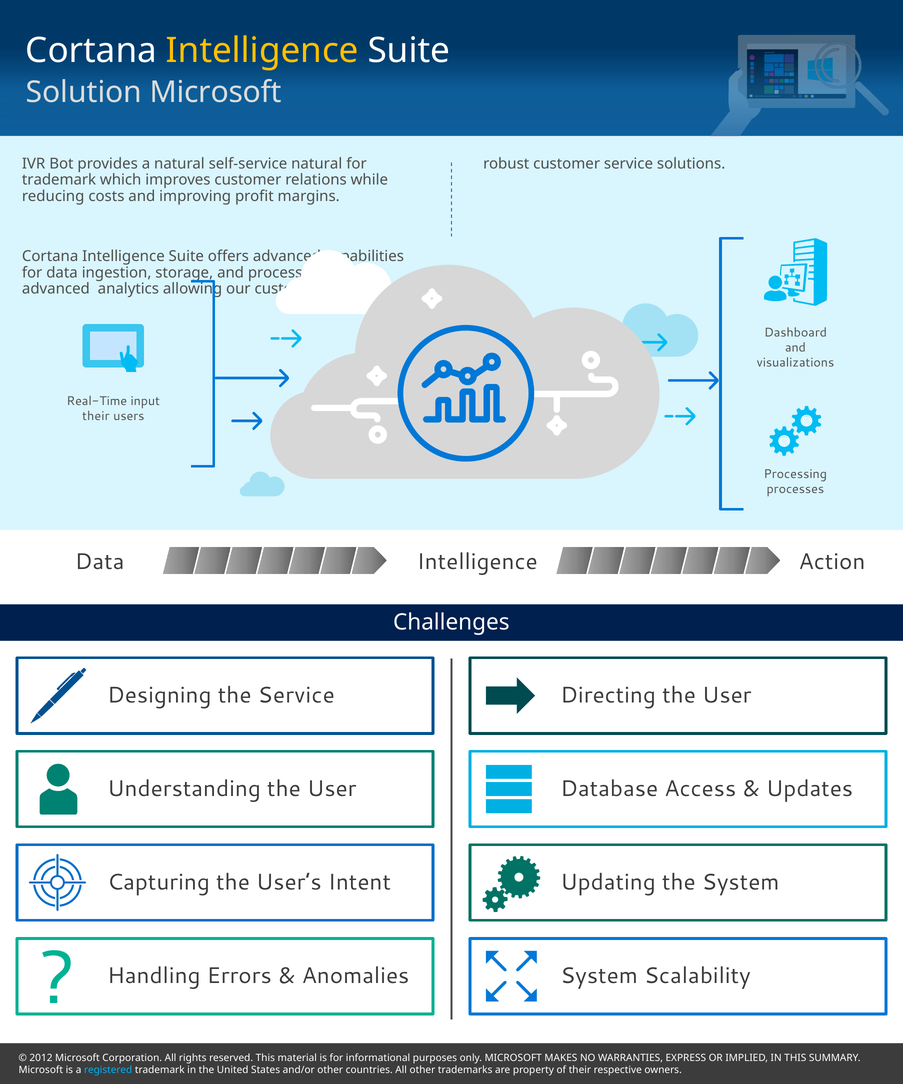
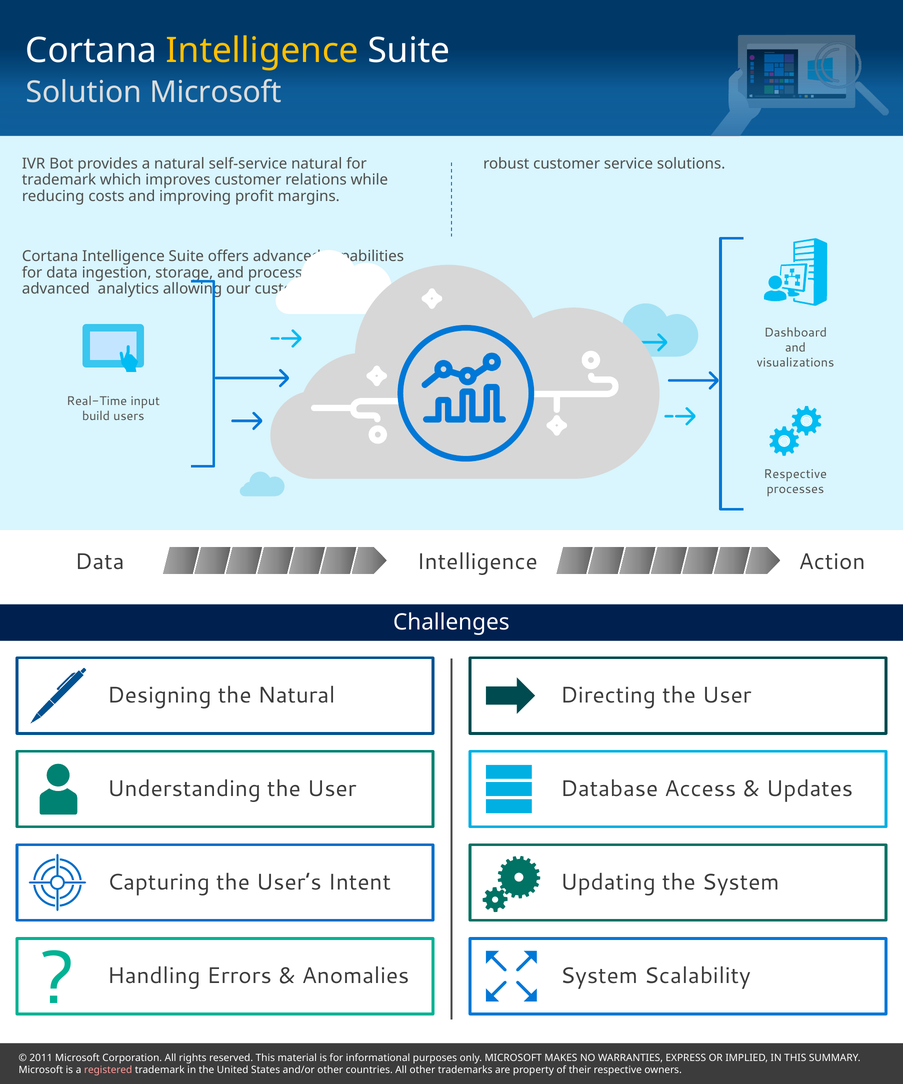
their at (96, 416): their -> build
Processing at (795, 474): Processing -> Respective
the Service: Service -> Natural
2012: 2012 -> 2011
registered colour: light blue -> pink
